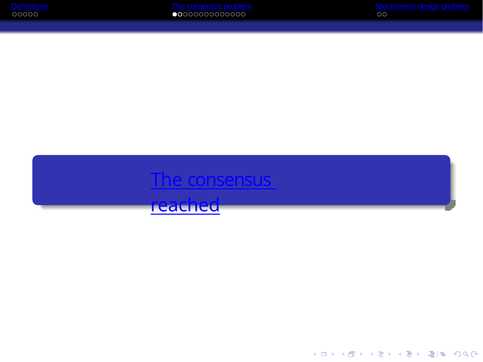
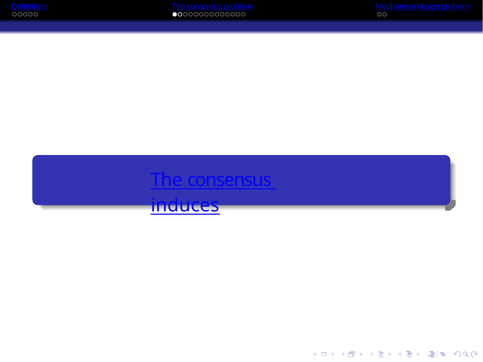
reached: reached -> induces
